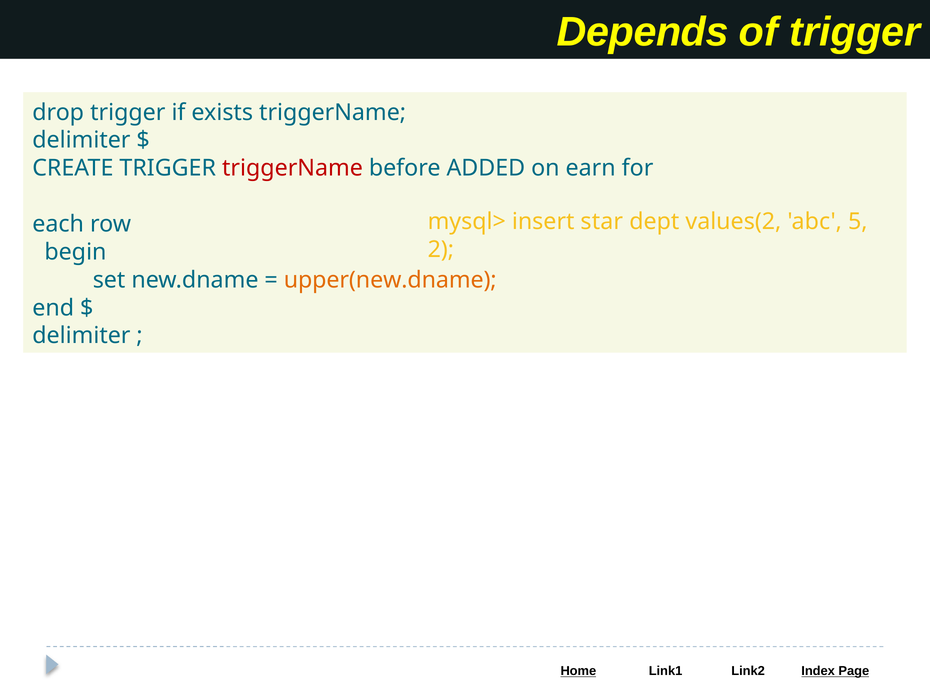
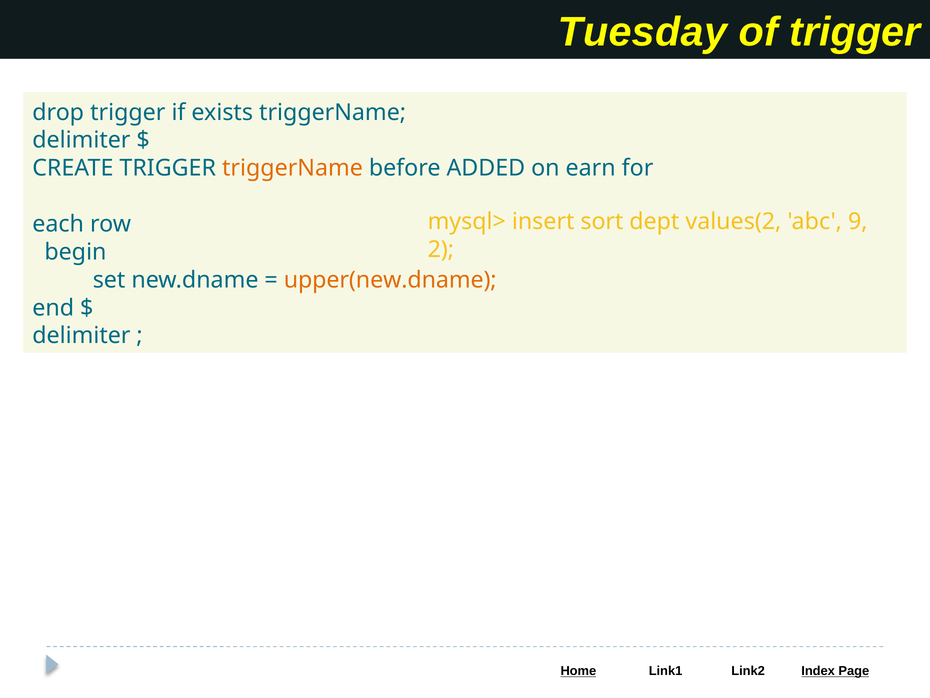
Depends: Depends -> Tuesday
triggerName at (293, 168) colour: red -> orange
star: star -> sort
5: 5 -> 9
